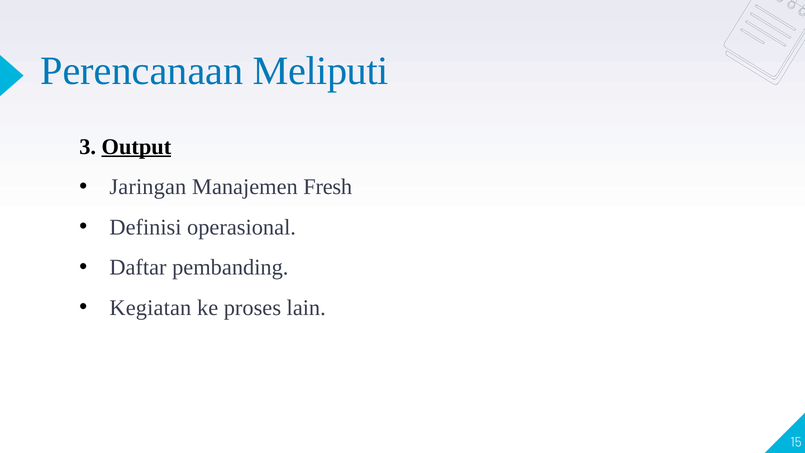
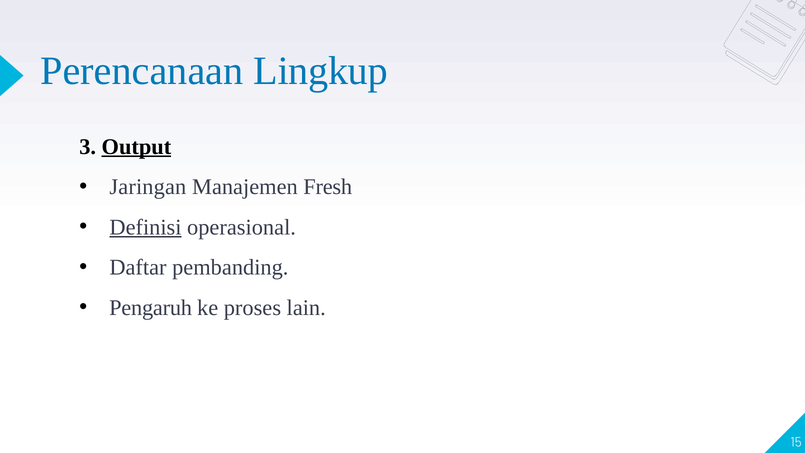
Meliputi: Meliputi -> Lingkup
Definisi underline: none -> present
Kegiatan: Kegiatan -> Pengaruh
